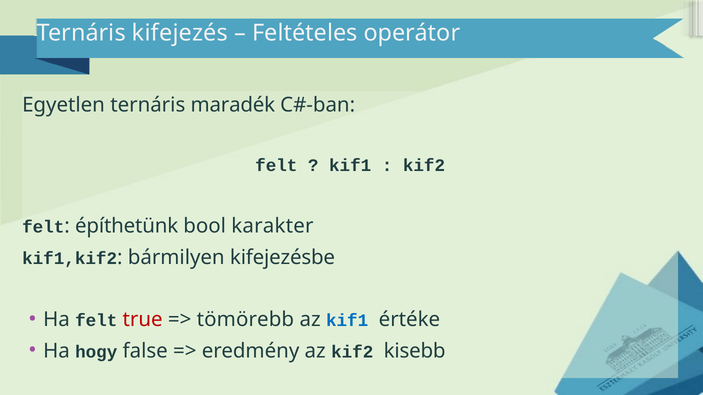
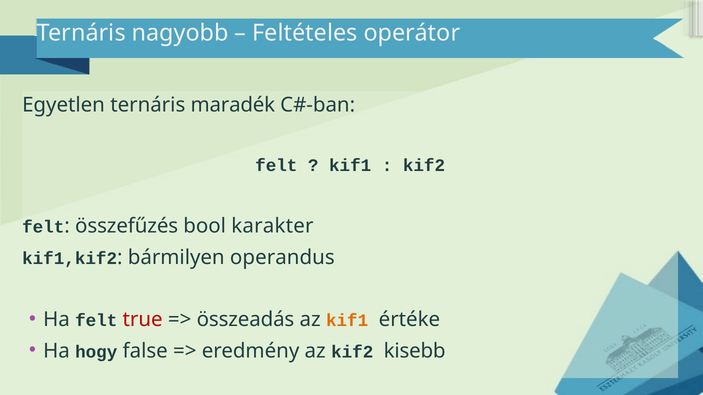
kifejezés: kifejezés -> nagyobb
építhetünk: építhetünk -> összefűzés
kifejezésbe: kifejezésbe -> operandus
tömörebb: tömörebb -> összeadás
kif1 at (347, 321) colour: blue -> orange
